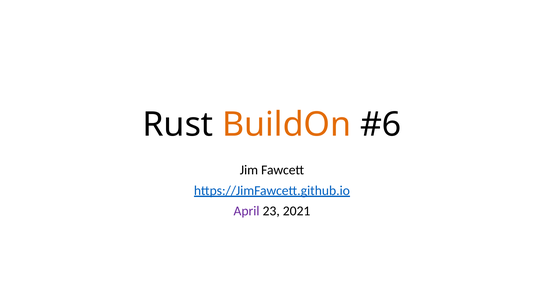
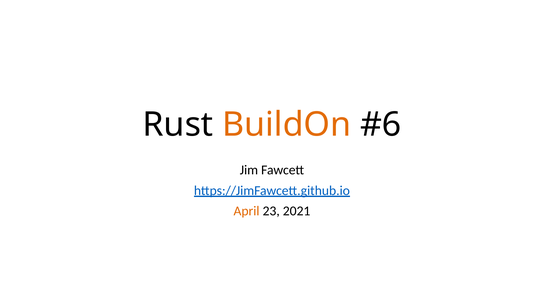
April colour: purple -> orange
